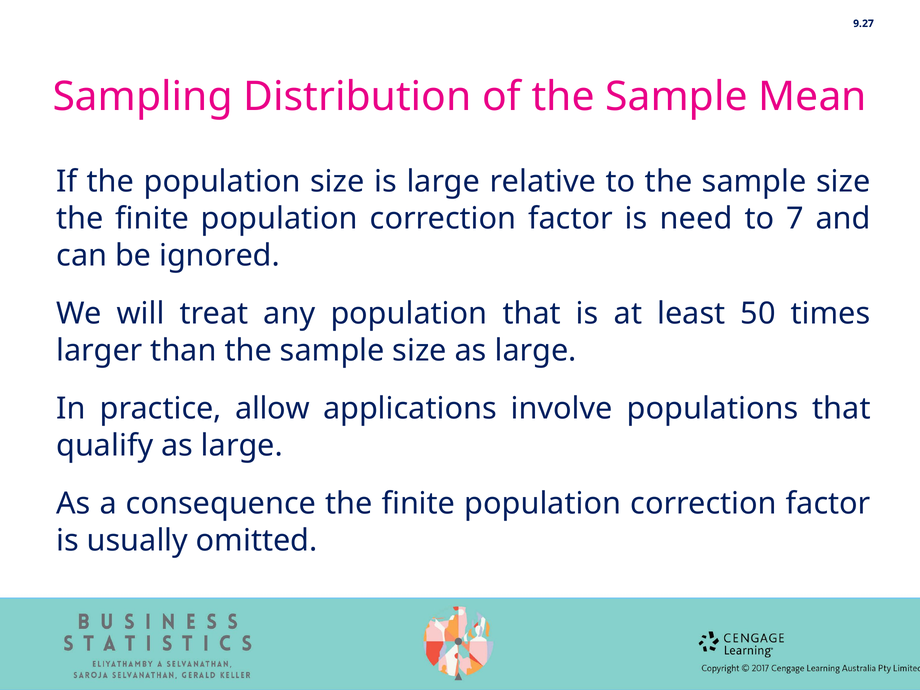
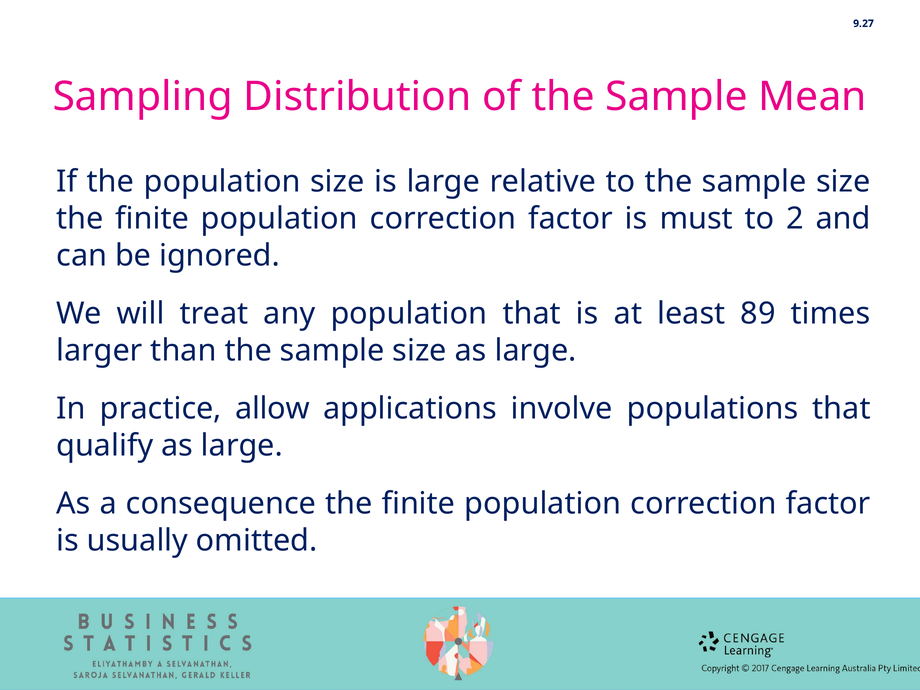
need: need -> must
7: 7 -> 2
50: 50 -> 89
